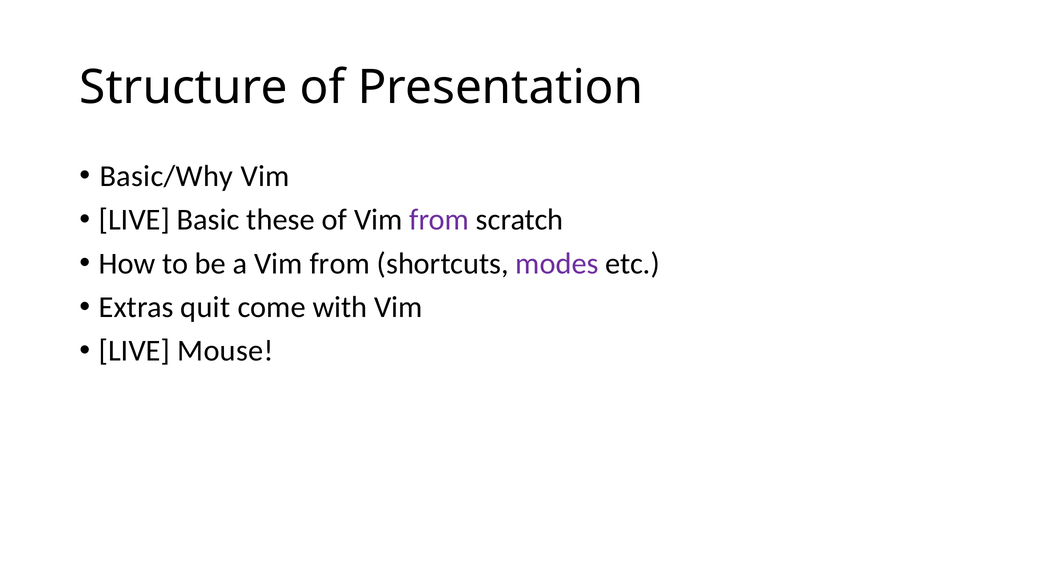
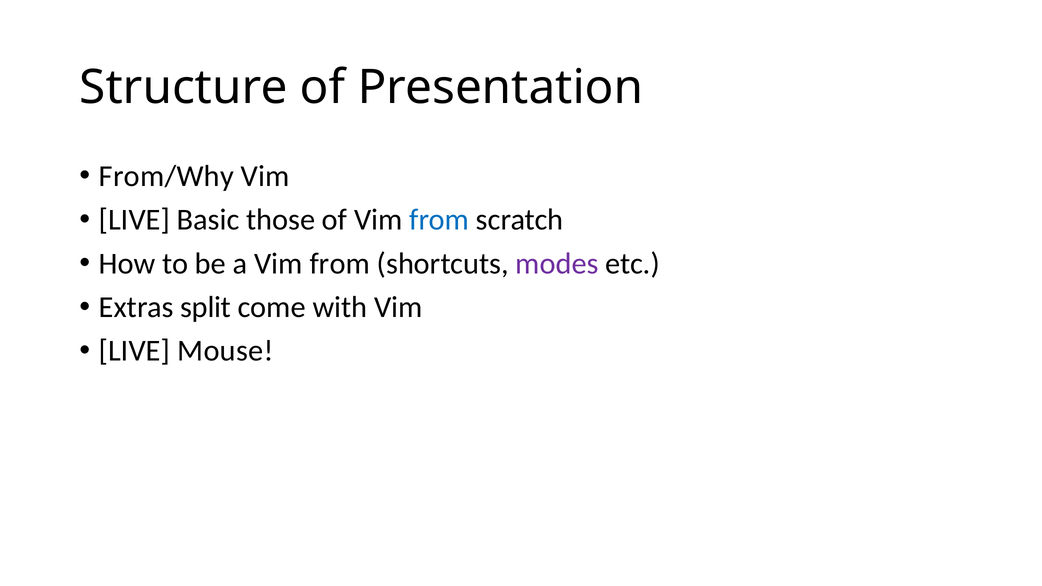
Basic/Why: Basic/Why -> From/Why
these: these -> those
from at (439, 220) colour: purple -> blue
quit: quit -> split
